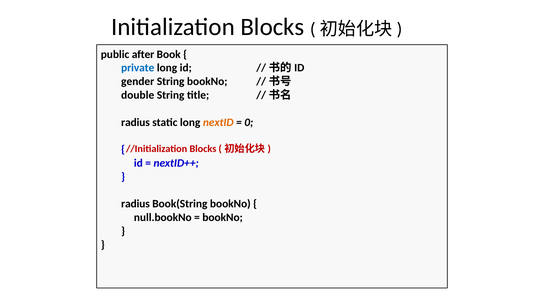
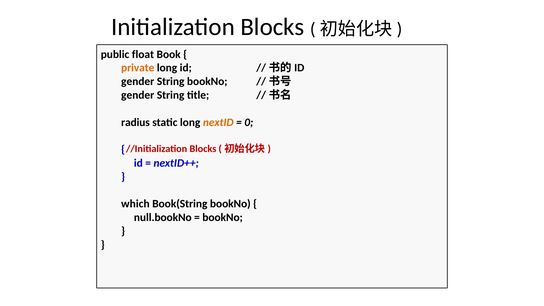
after: after -> float
private colour: blue -> orange
double at (138, 95): double -> gender
radius at (135, 204): radius -> which
